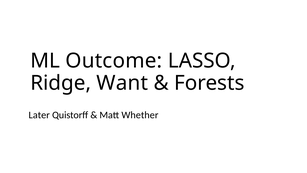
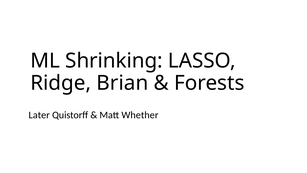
Outcome: Outcome -> Shrinking
Want: Want -> Brian
